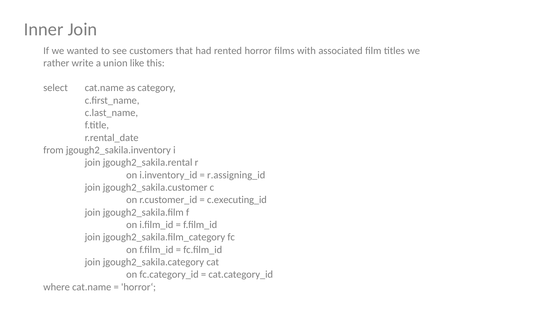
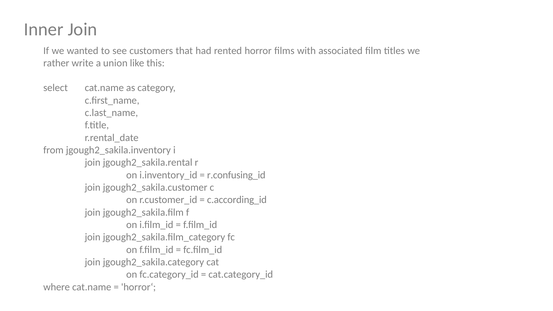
r.assigning_id: r.assigning_id -> r.confusing_id
c.executing_id: c.executing_id -> c.according_id
